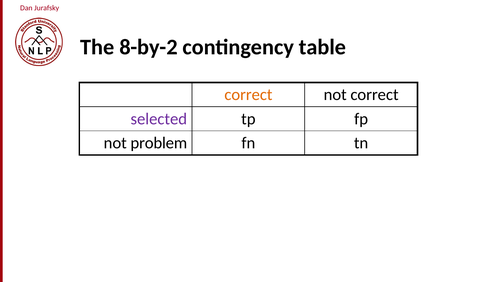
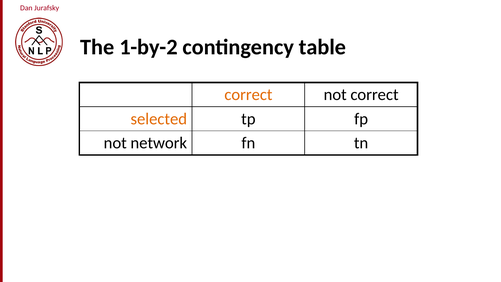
8-by-2: 8-by-2 -> 1-by-2
selected colour: purple -> orange
problem: problem -> network
